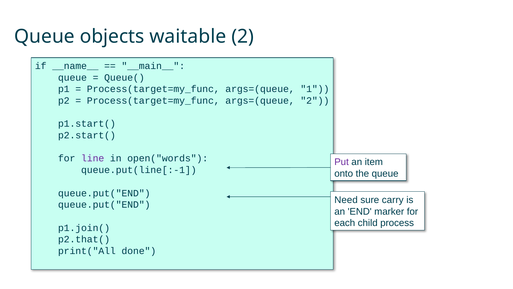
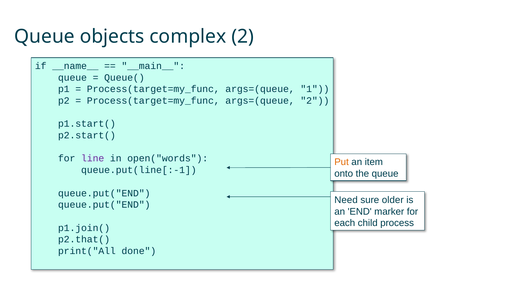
waitable: waitable -> complex
Put colour: purple -> orange
carry: carry -> older
